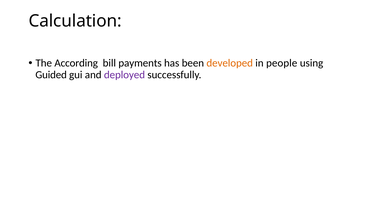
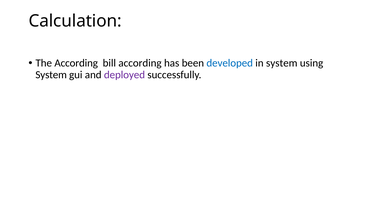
bill payments: payments -> according
developed colour: orange -> blue
in people: people -> system
Guided at (51, 75): Guided -> System
